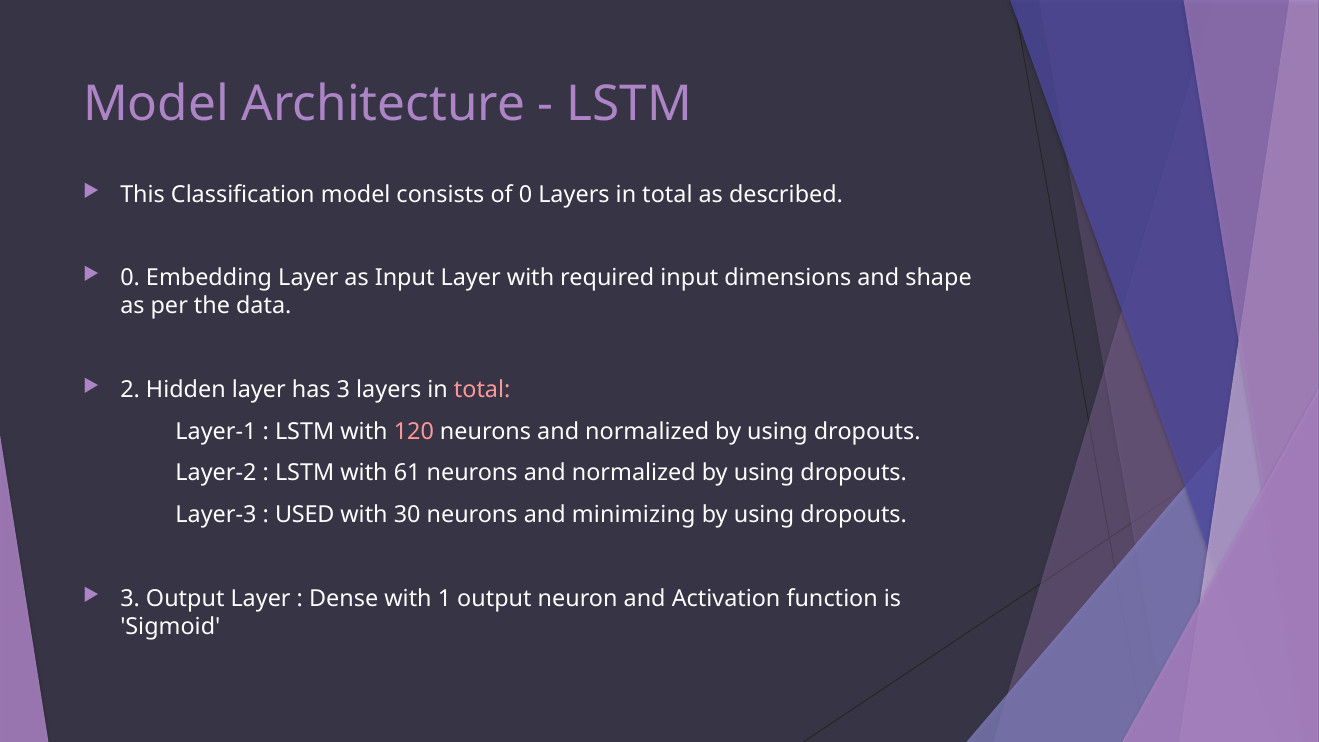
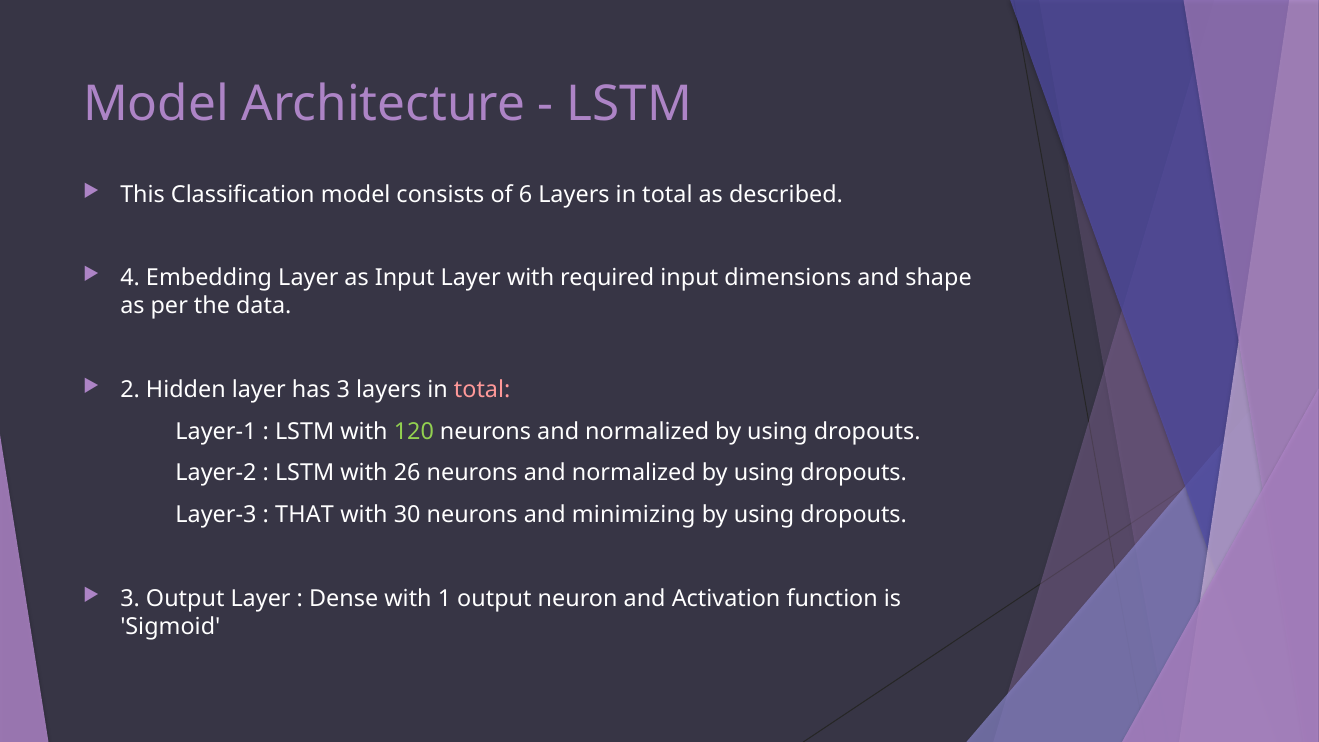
of 0: 0 -> 6
0 at (130, 278): 0 -> 4
120 colour: pink -> light green
61: 61 -> 26
USED: USED -> THAT
